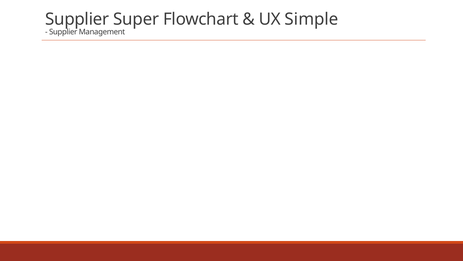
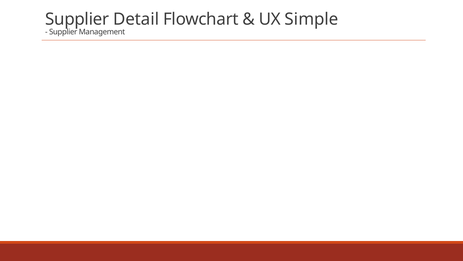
Super: Super -> Detail
